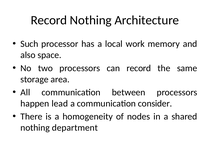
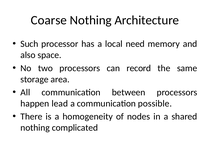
Record at (49, 20): Record -> Coarse
work: work -> need
consider: consider -> possible
department: department -> complicated
